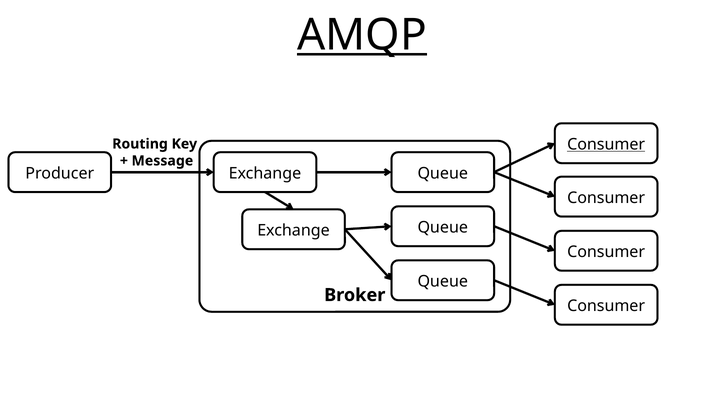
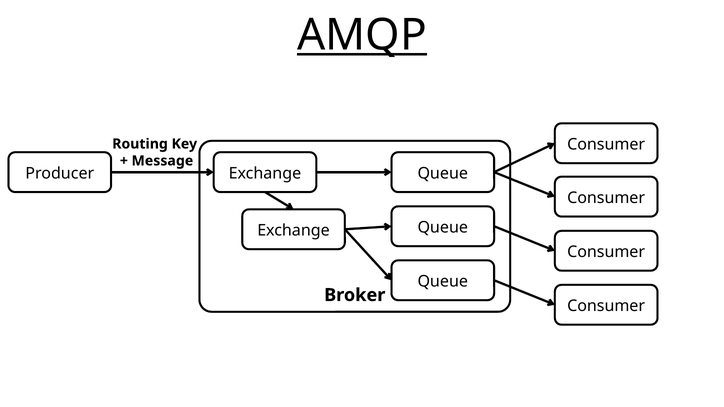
Consumer at (606, 144) underline: present -> none
